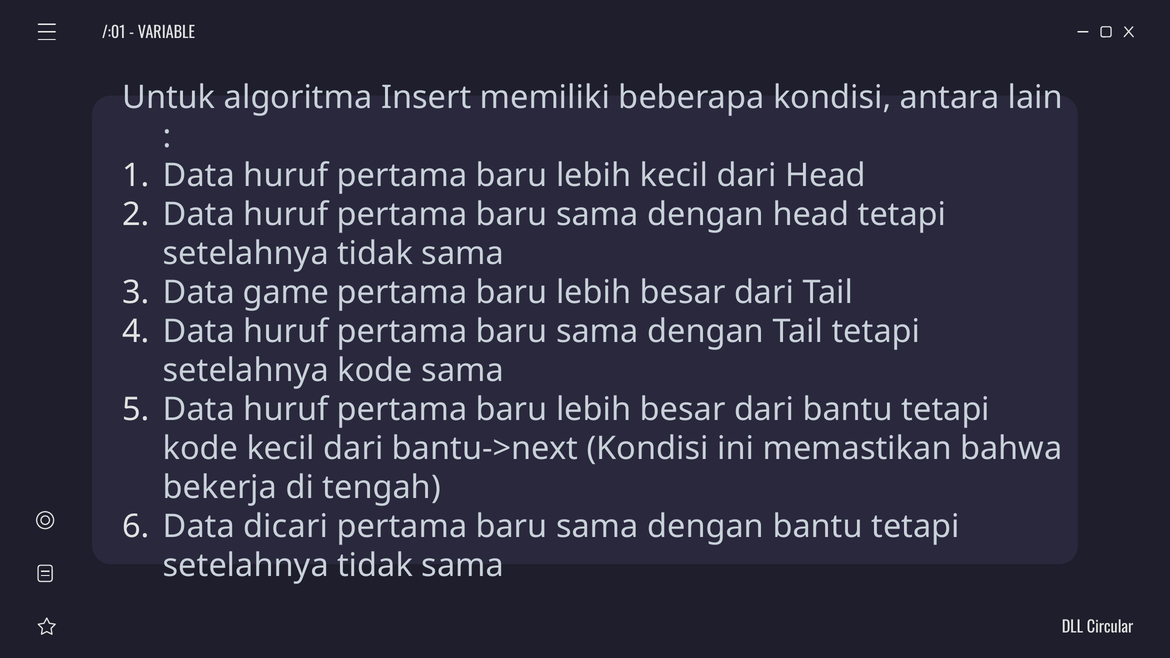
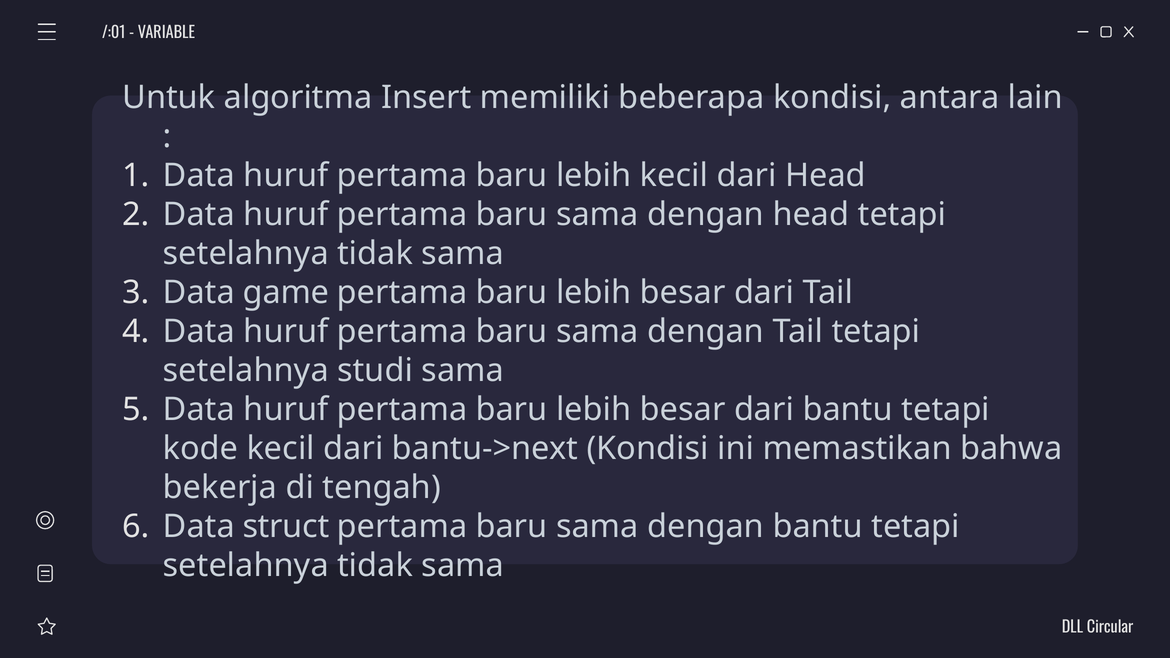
setelahnya kode: kode -> studi
dicari: dicari -> struct
